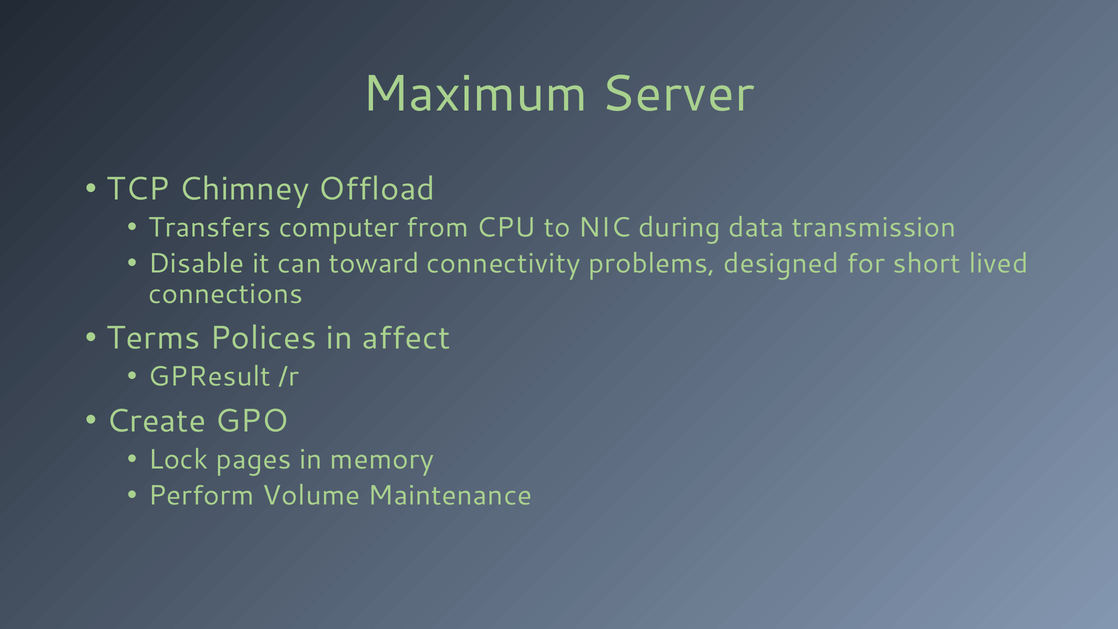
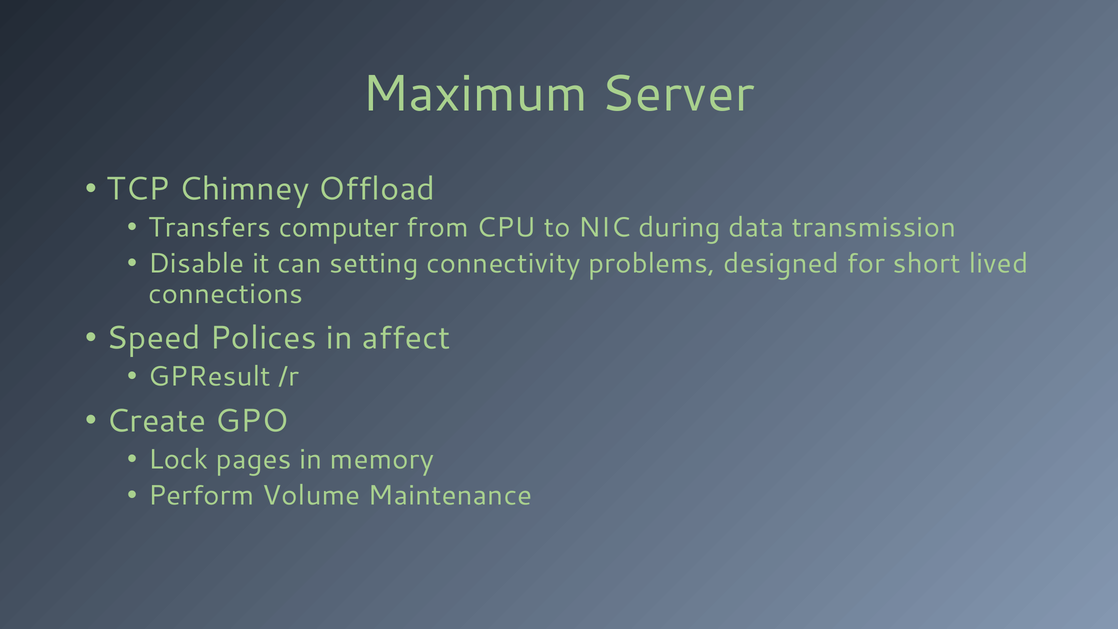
toward: toward -> setting
Terms: Terms -> Speed
